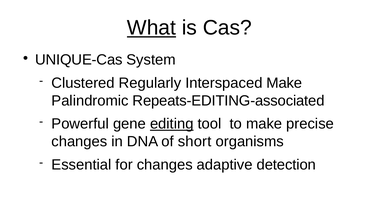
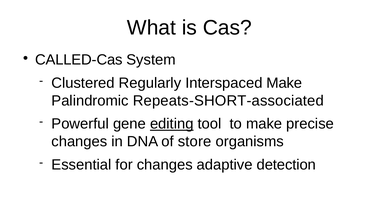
What underline: present -> none
UNIQUE-Cas: UNIQUE-Cas -> CALLED-Cas
Repeats-EDITING-associated: Repeats-EDITING-associated -> Repeats-SHORT-associated
short: short -> store
